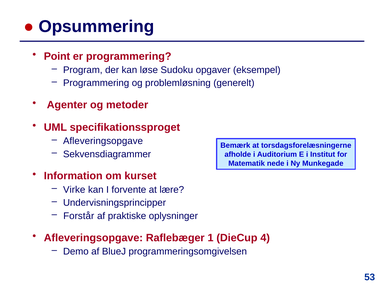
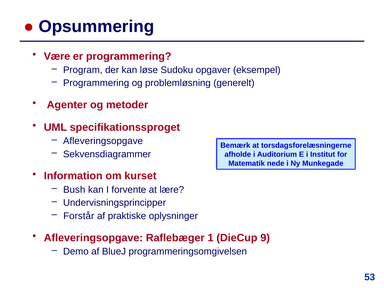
Point: Point -> Være
Virke: Virke -> Bush
4: 4 -> 9
